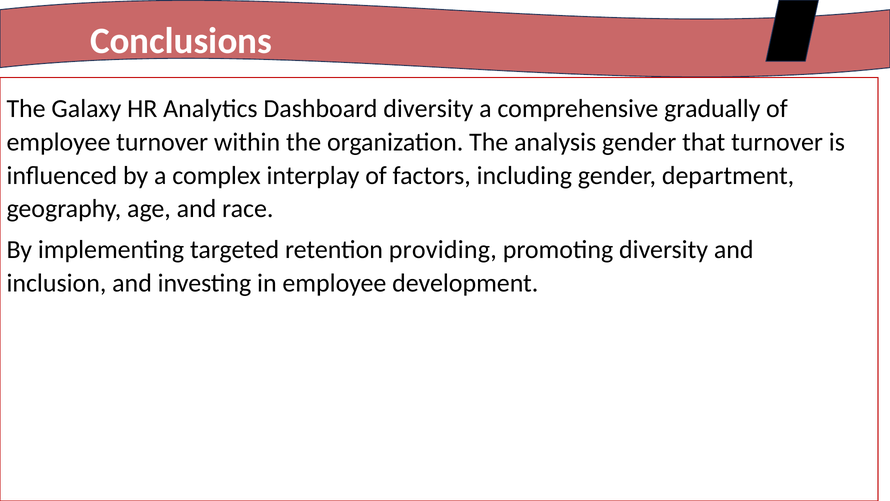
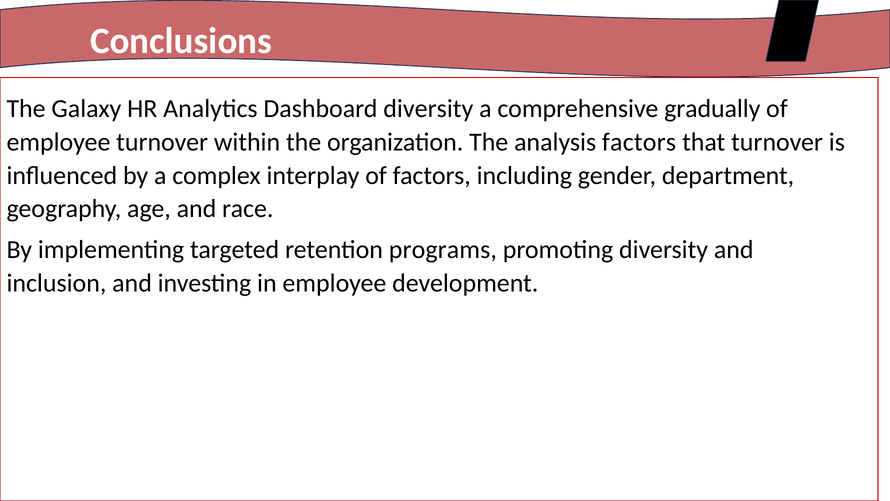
analysis gender: gender -> factors
providing: providing -> programs
